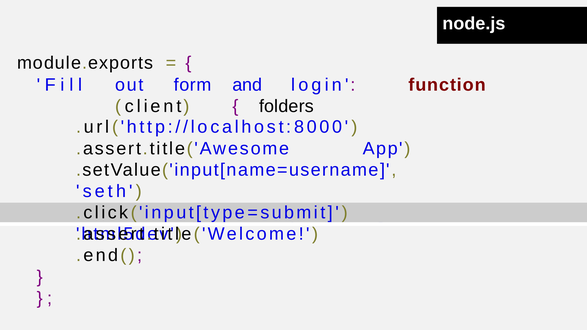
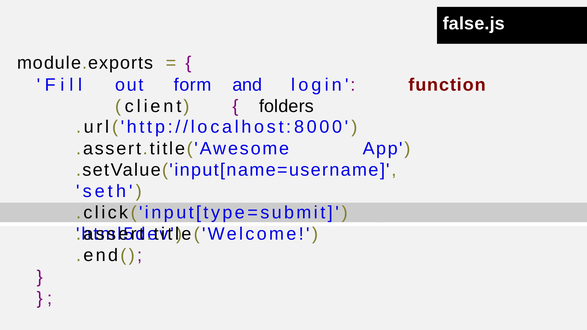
node.js: node.js -> false.js
